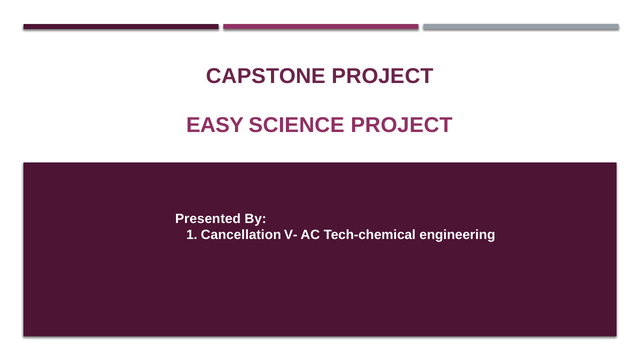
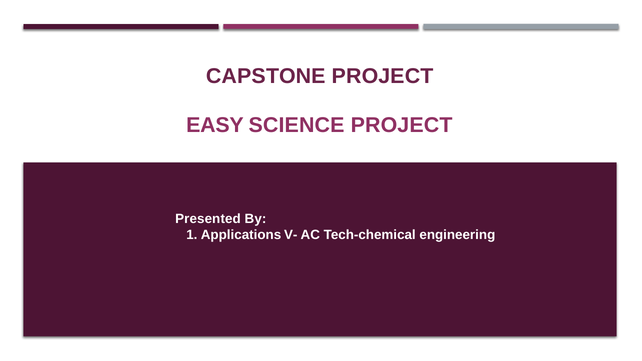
Cancellation: Cancellation -> Applications
